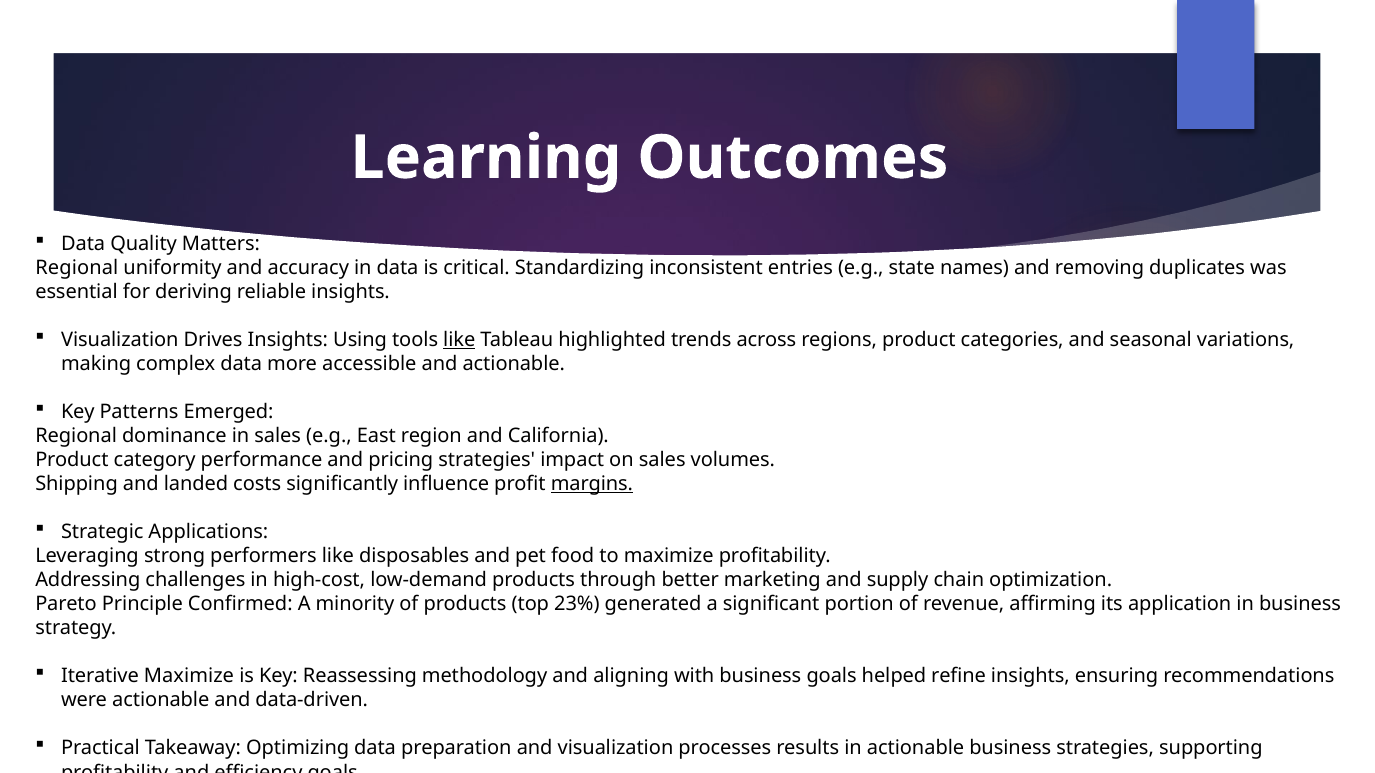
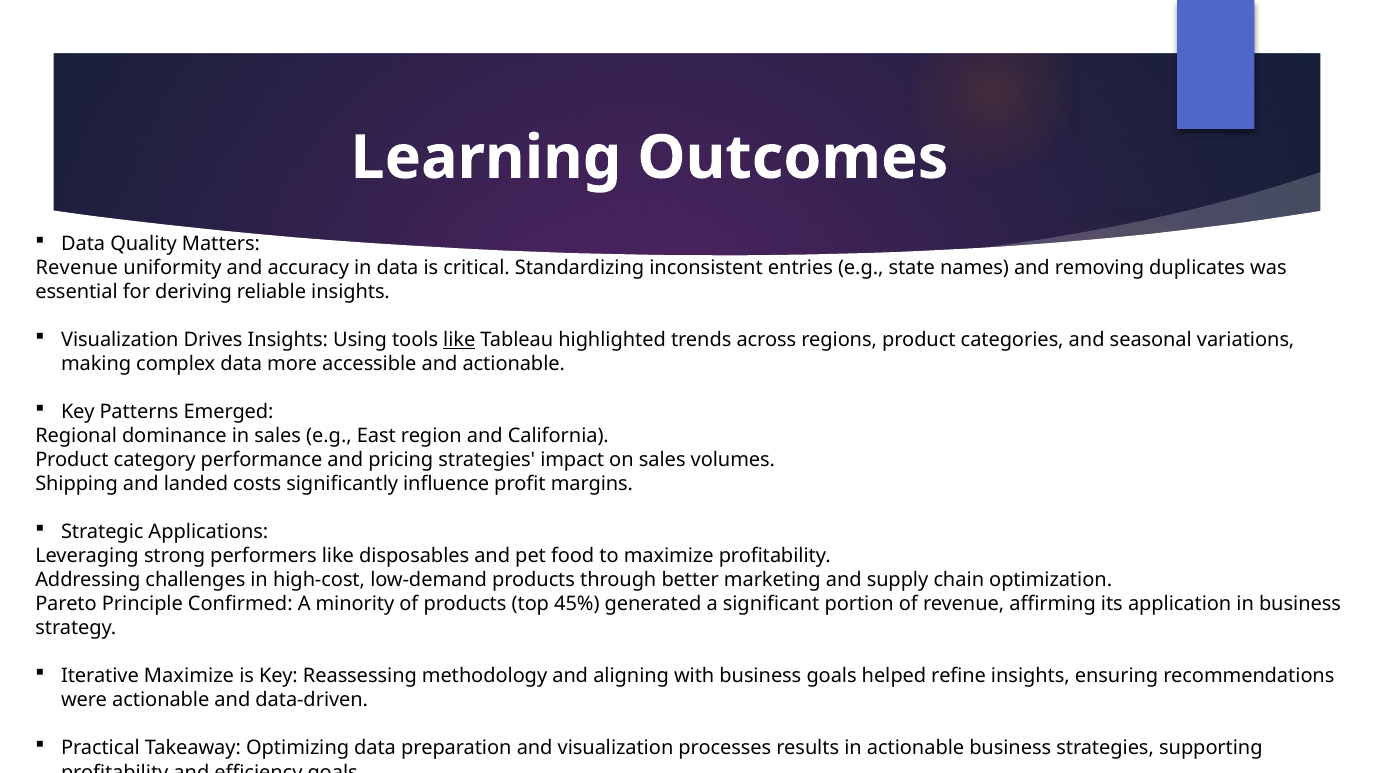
Regional at (77, 268): Regional -> Revenue
margins underline: present -> none
23%: 23% -> 45%
